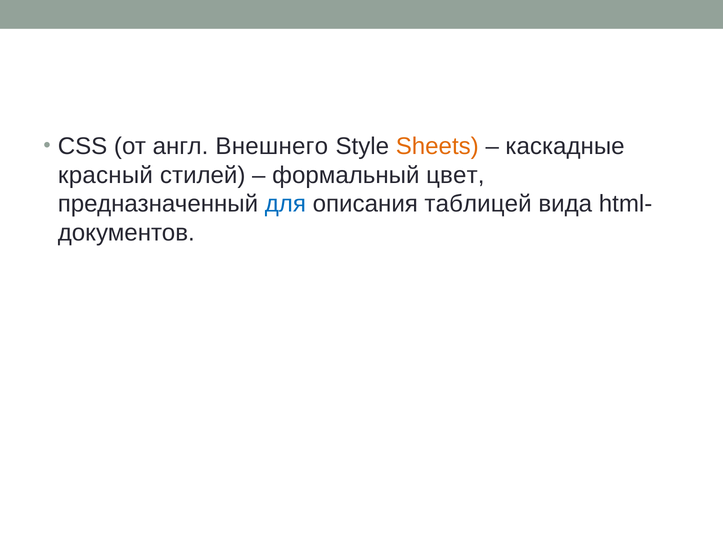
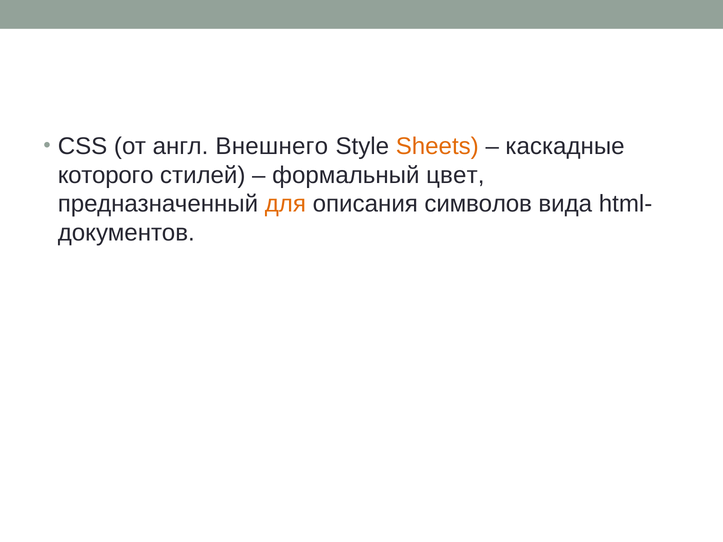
красный: красный -> которого
для colour: blue -> orange
таблицей: таблицей -> символов
